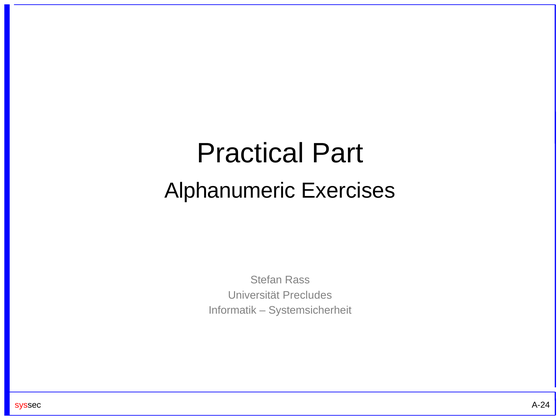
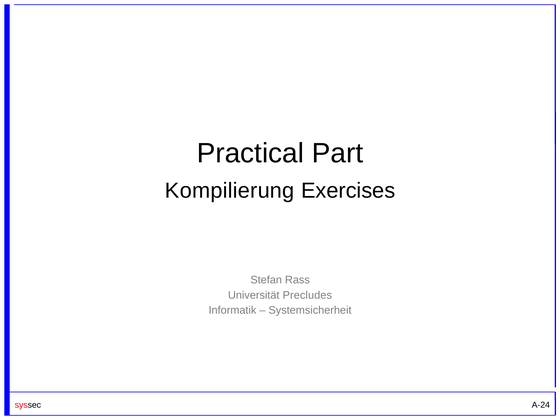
Alphanumeric: Alphanumeric -> Kompilierung
